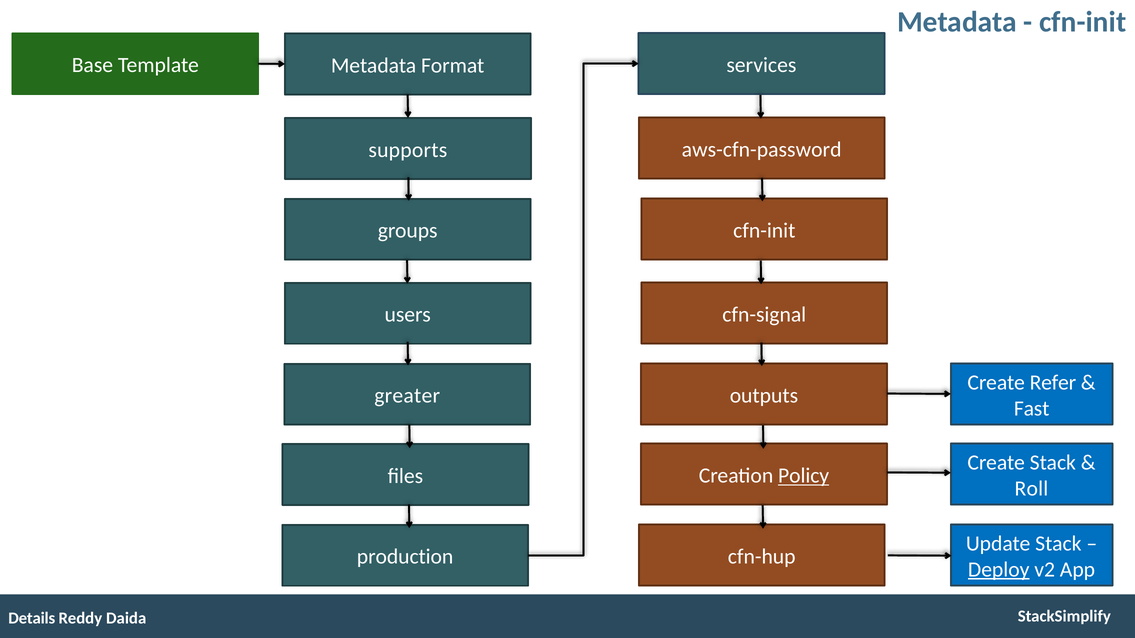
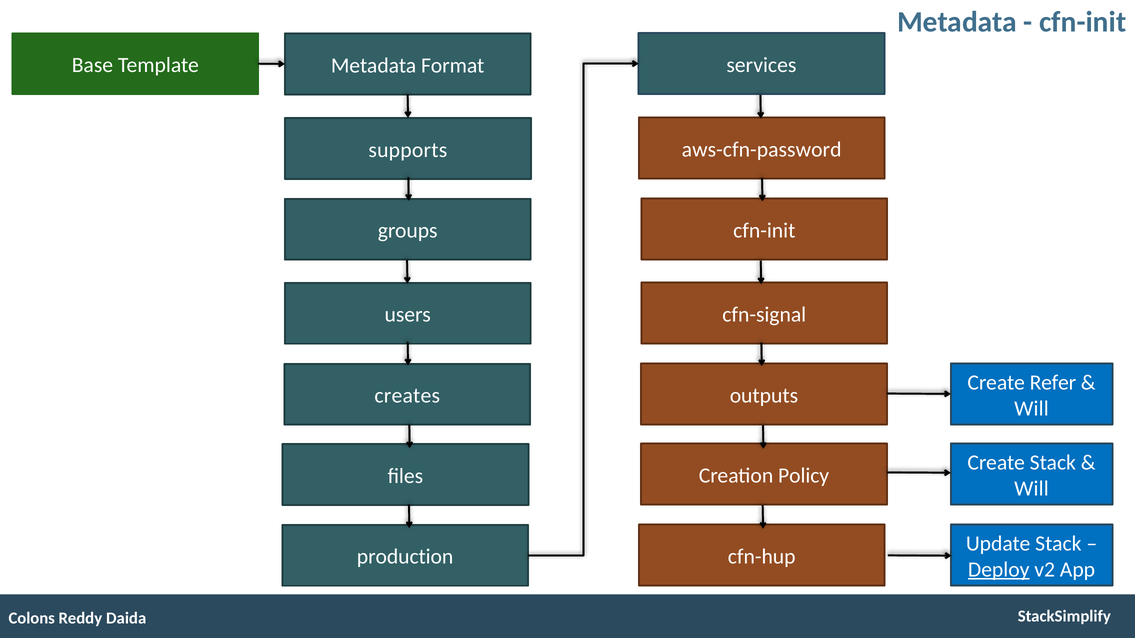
greater: greater -> creates
Fast at (1032, 409): Fast -> Will
Policy underline: present -> none
Roll at (1031, 489): Roll -> Will
Details: Details -> Colons
